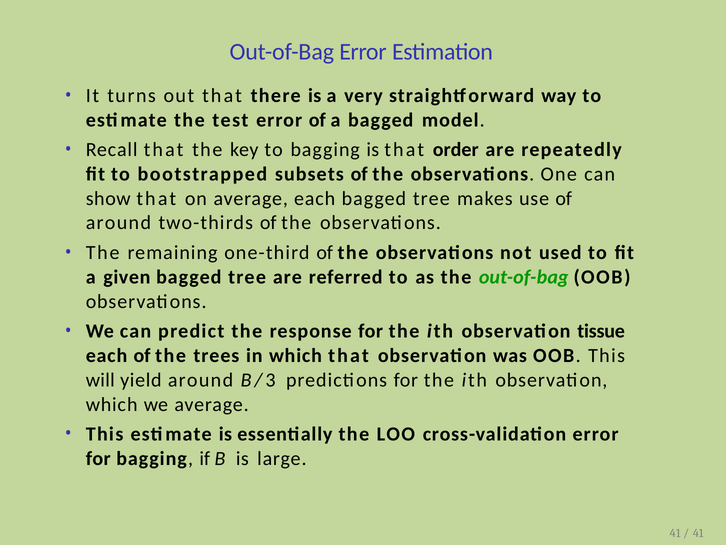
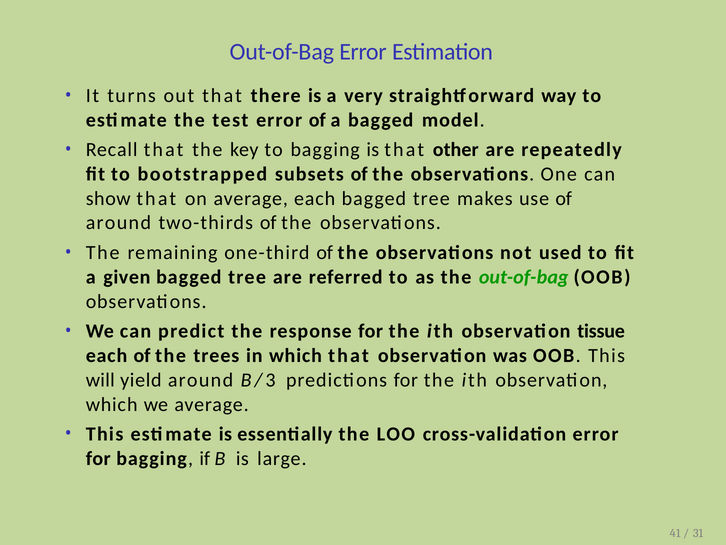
order: order -> other
41 at (698, 533): 41 -> 31
